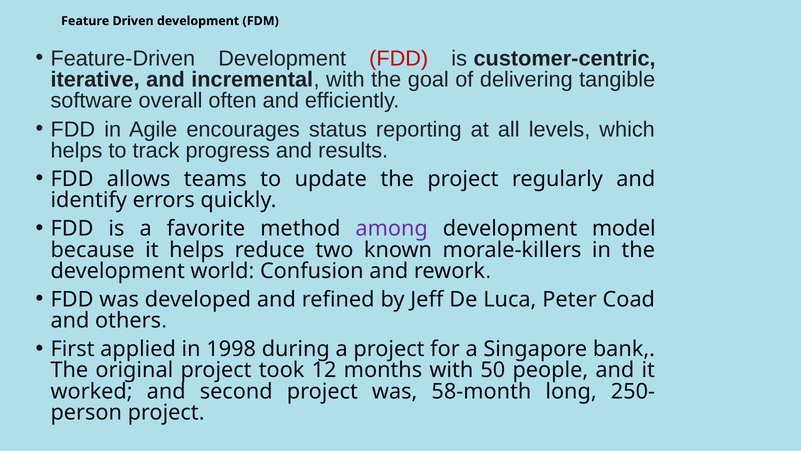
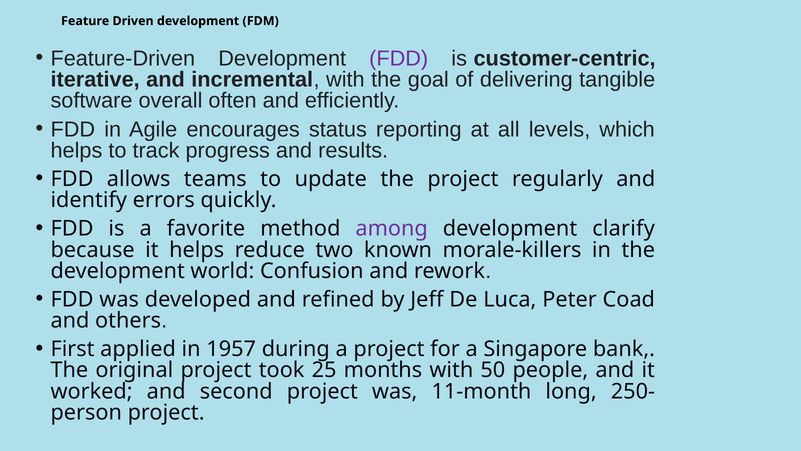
FDD at (399, 59) colour: red -> purple
model: model -> clarify
1998: 1998 -> 1957
12: 12 -> 25
58-month: 58-month -> 11-month
